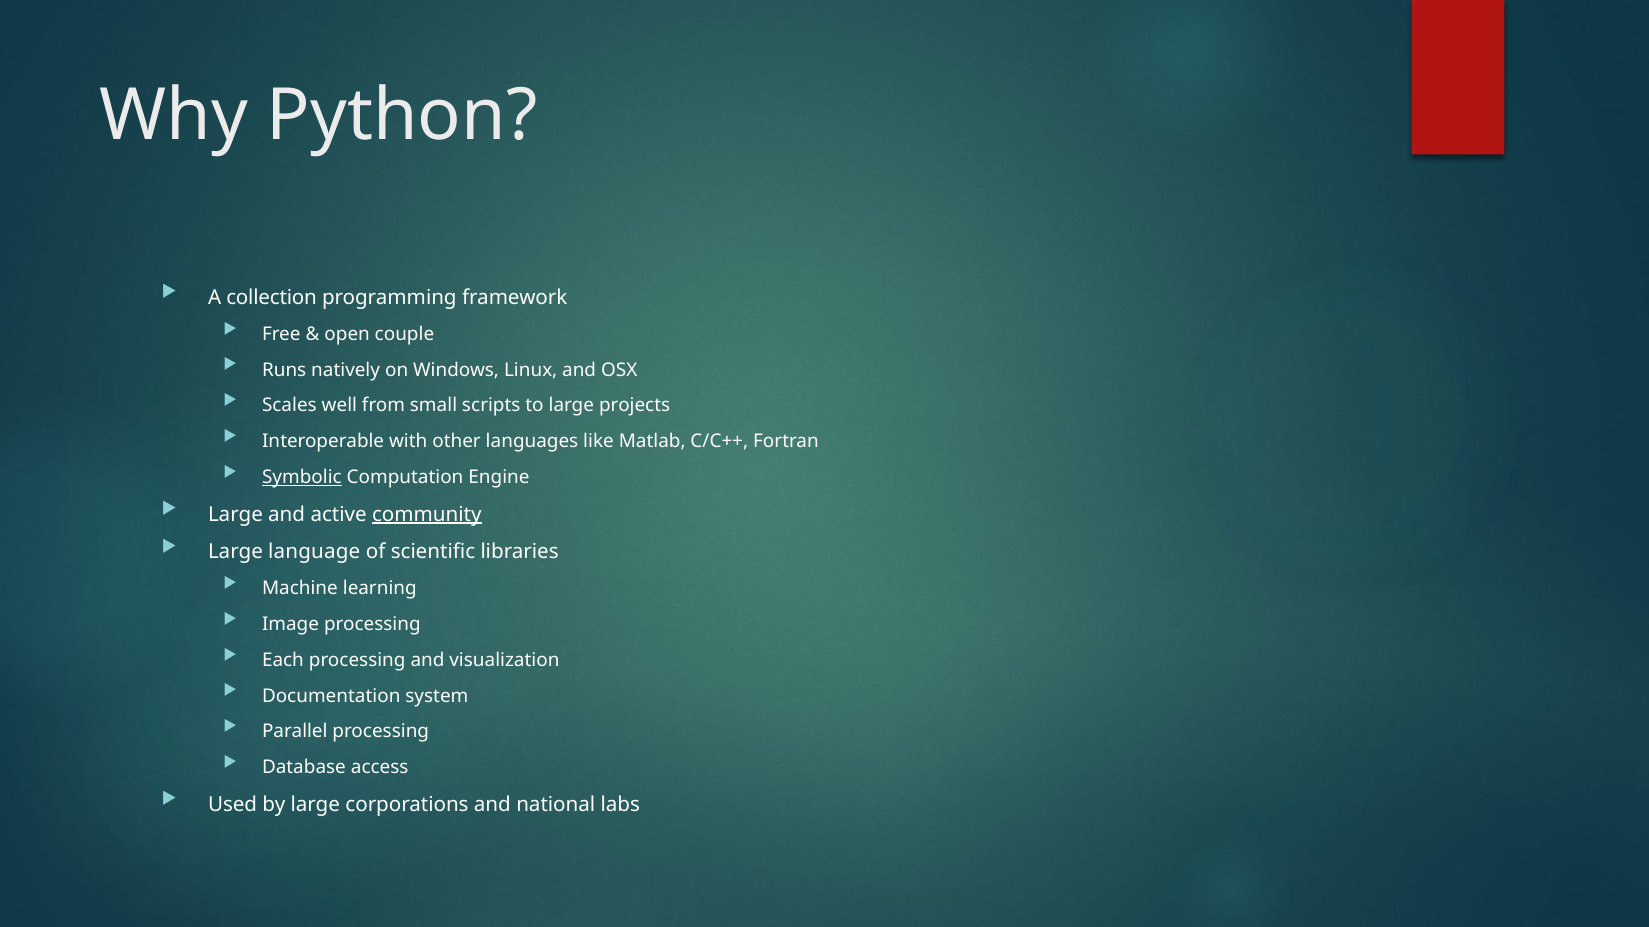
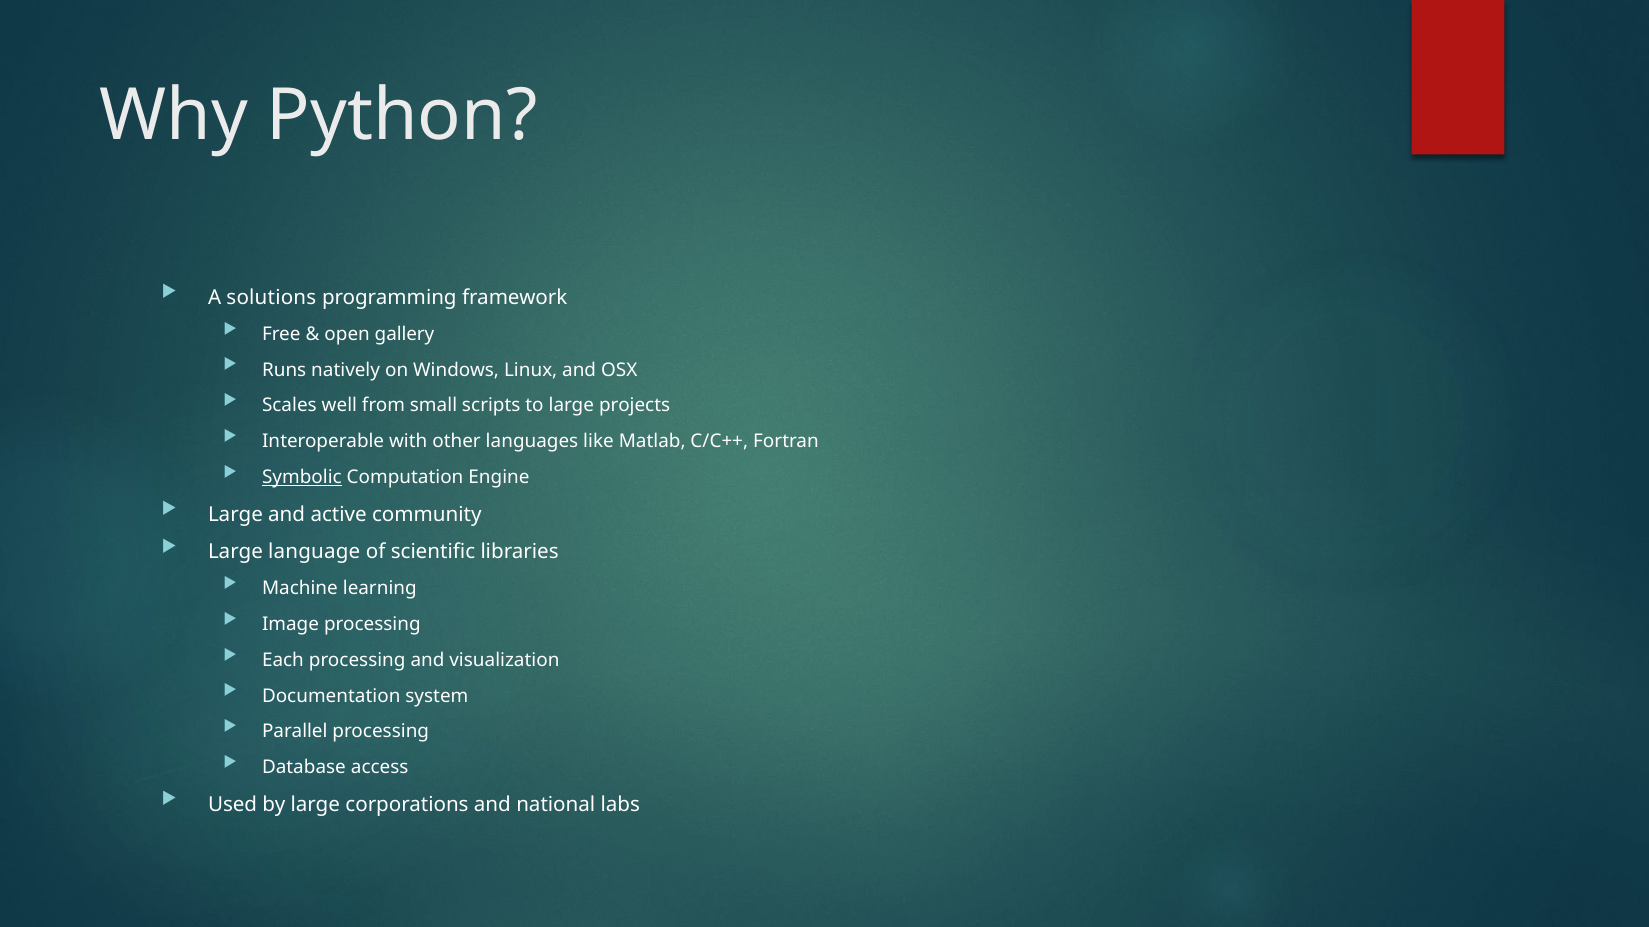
collection: collection -> solutions
couple: couple -> gallery
community underline: present -> none
